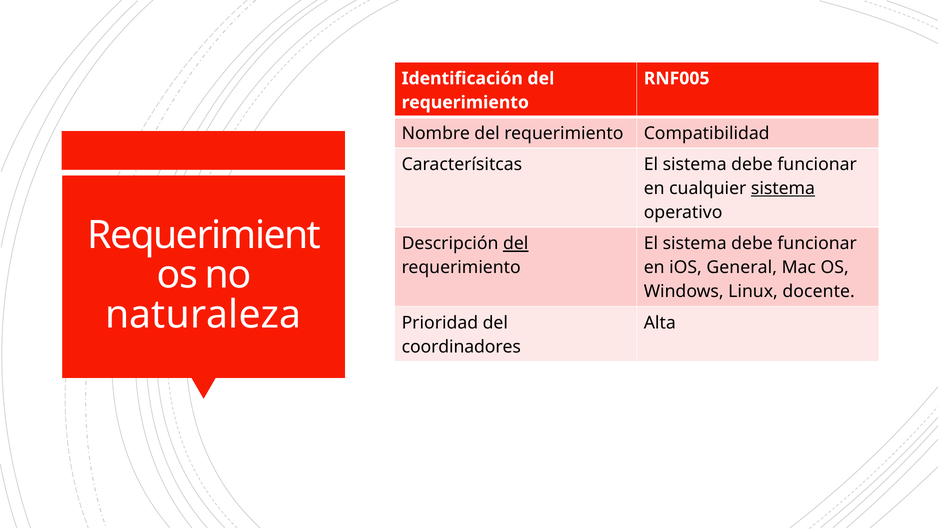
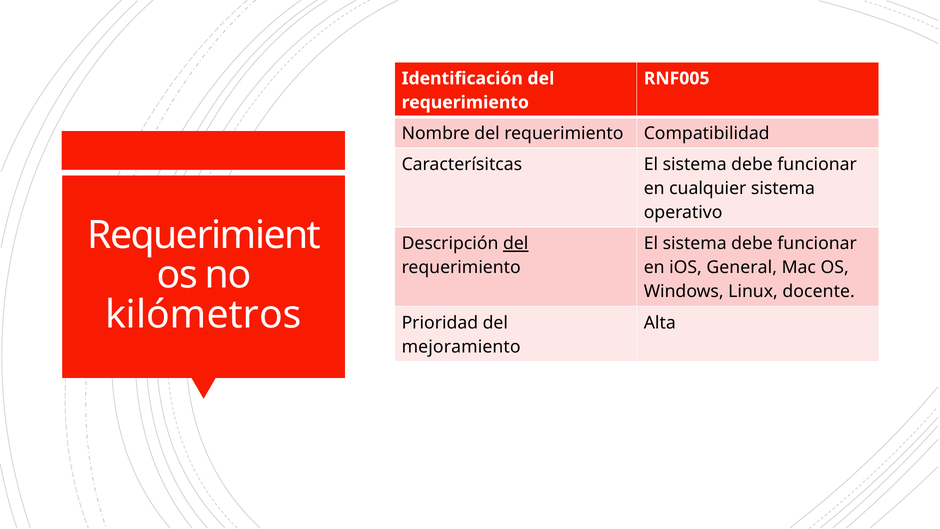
sistema at (783, 189) underline: present -> none
naturaleza: naturaleza -> kilómetros
coordinadores: coordinadores -> mejoramiento
